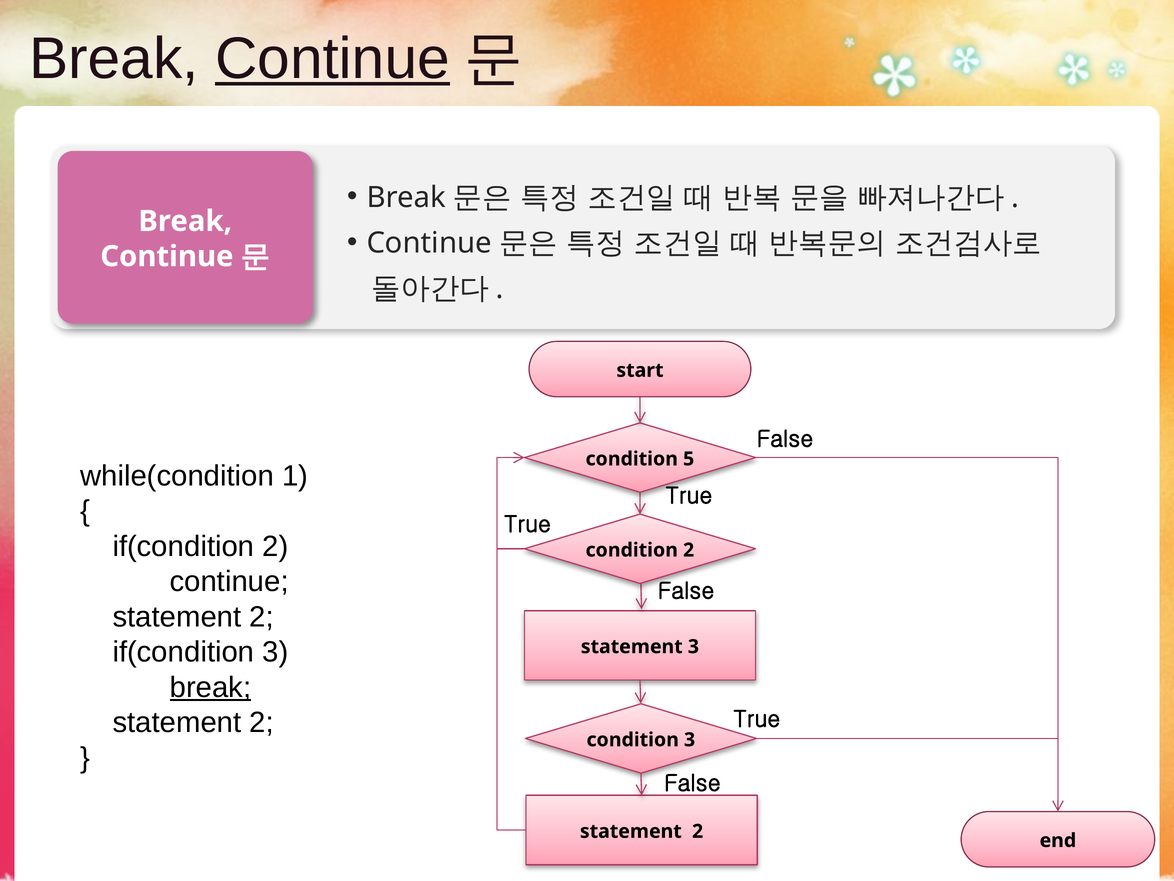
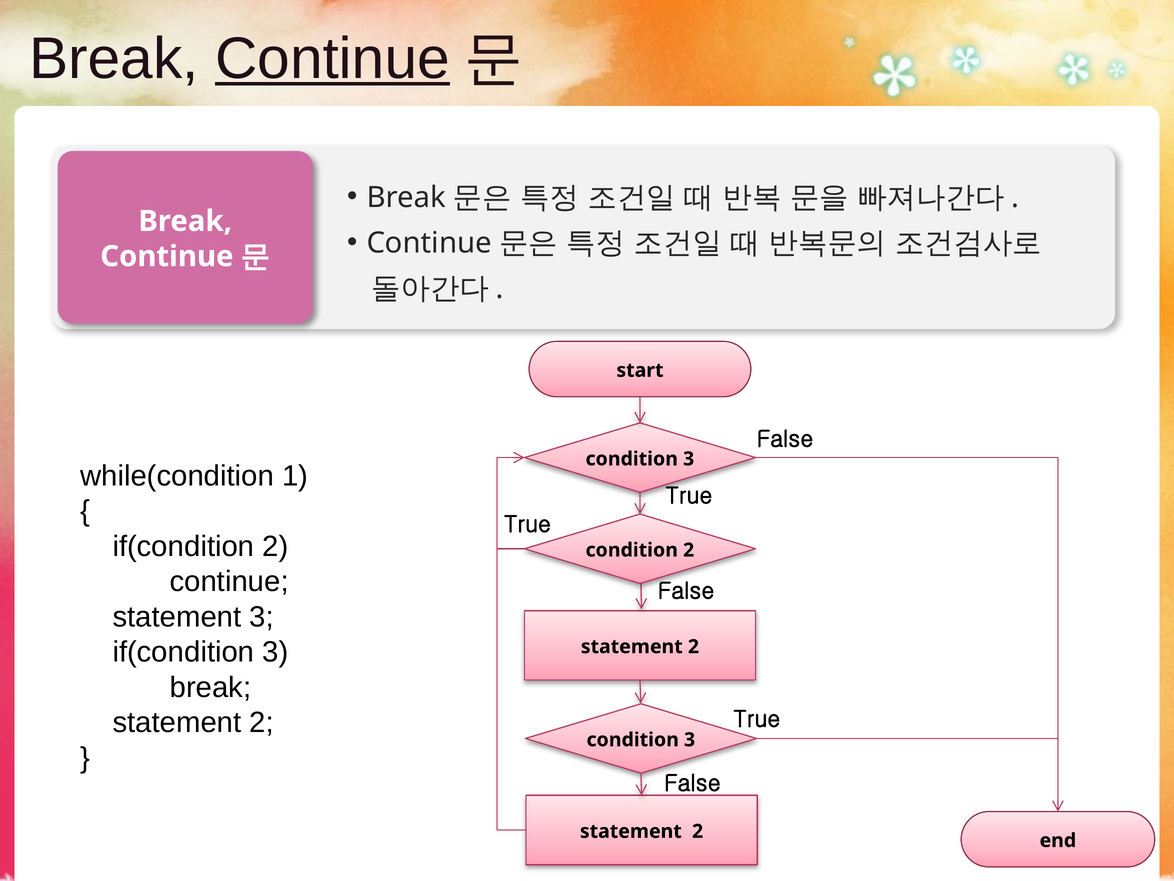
5 at (689, 459): 5 -> 3
2 at (262, 617): 2 -> 3
3 at (693, 646): 3 -> 2
break at (211, 687) underline: present -> none
